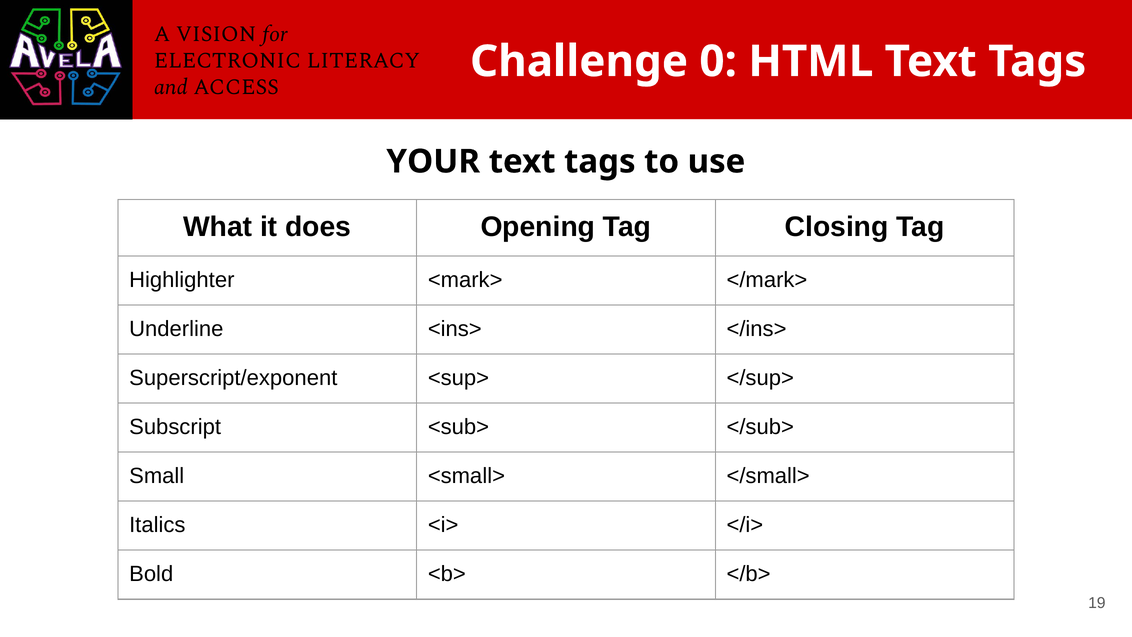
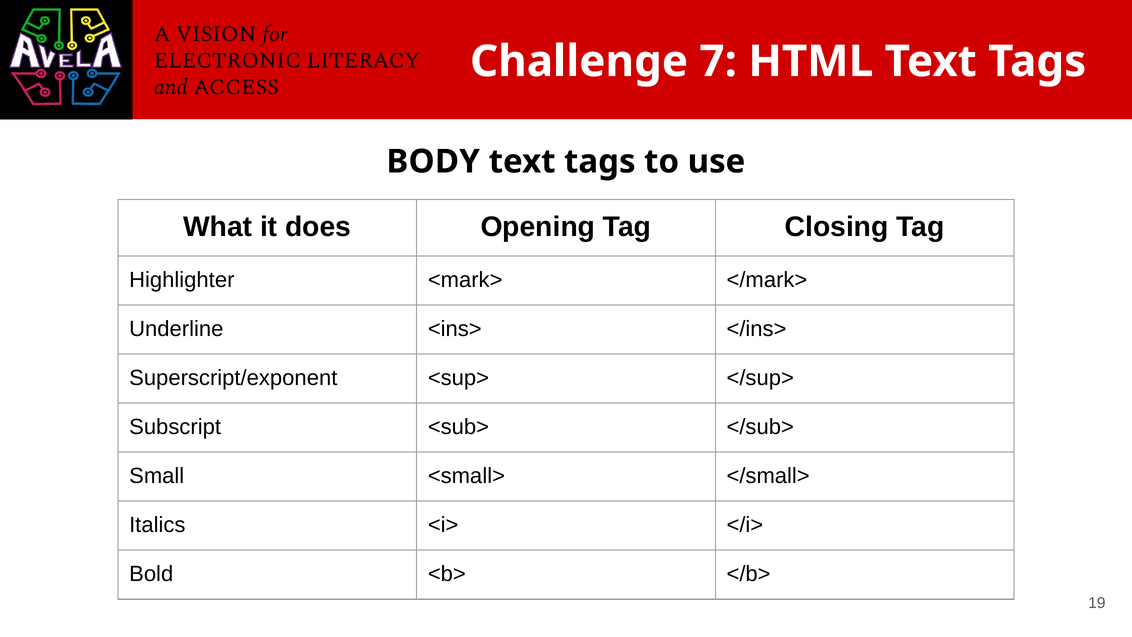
0: 0 -> 7
YOUR: YOUR -> BODY
